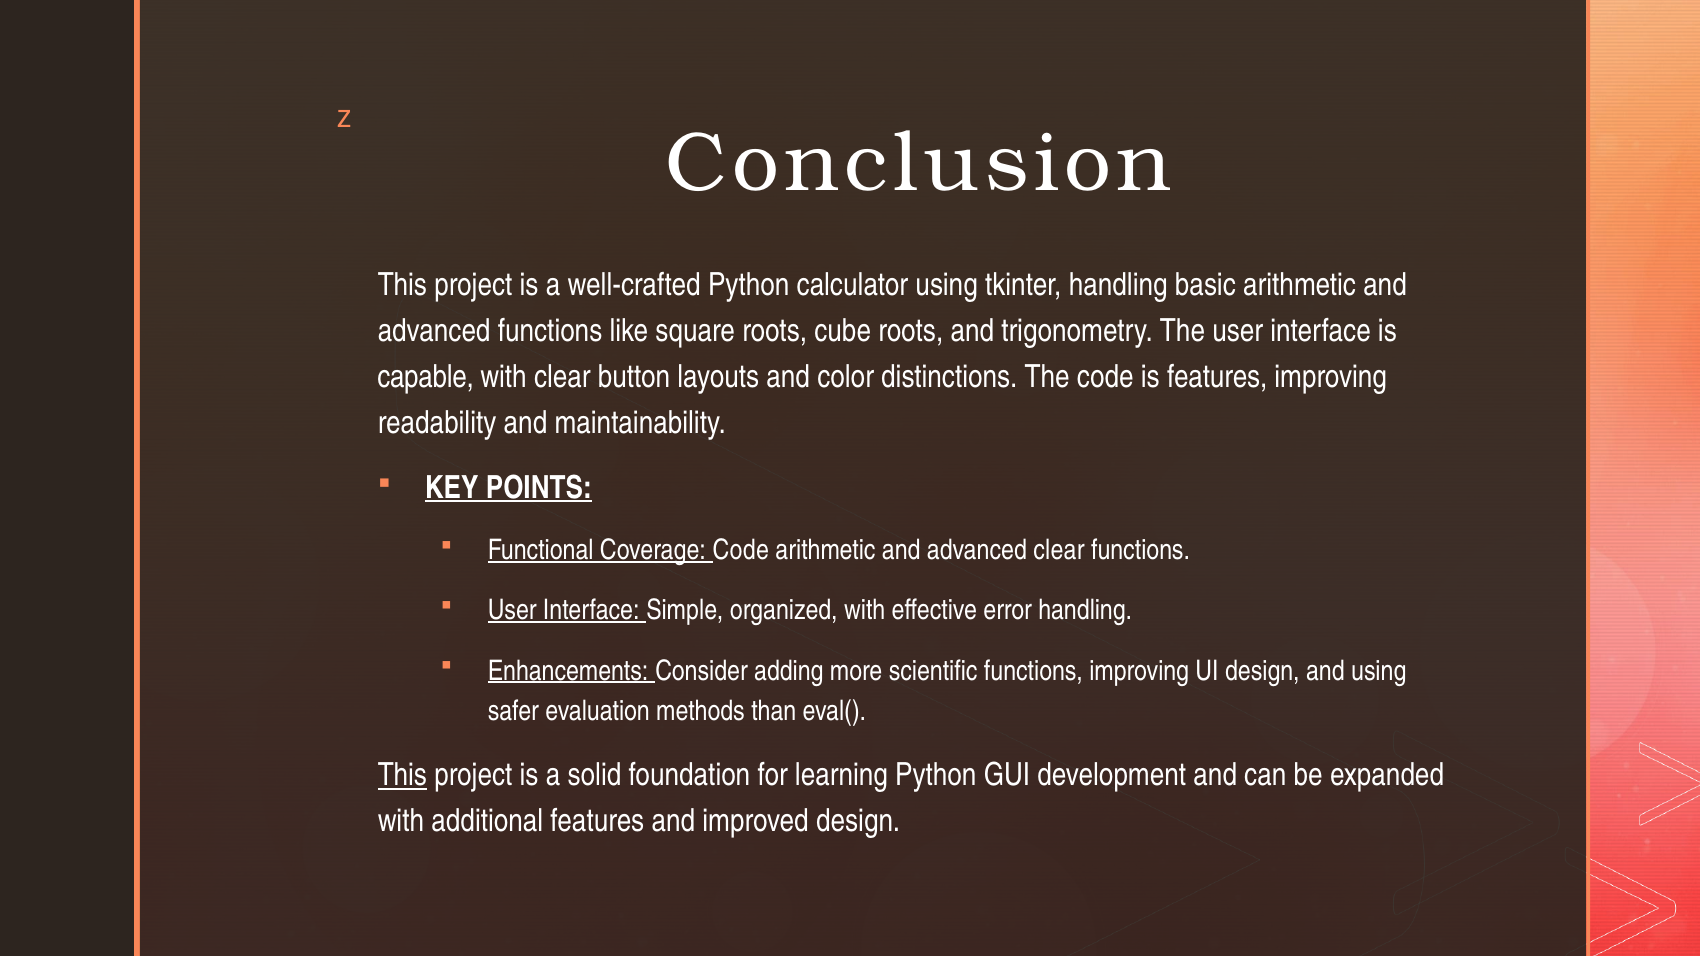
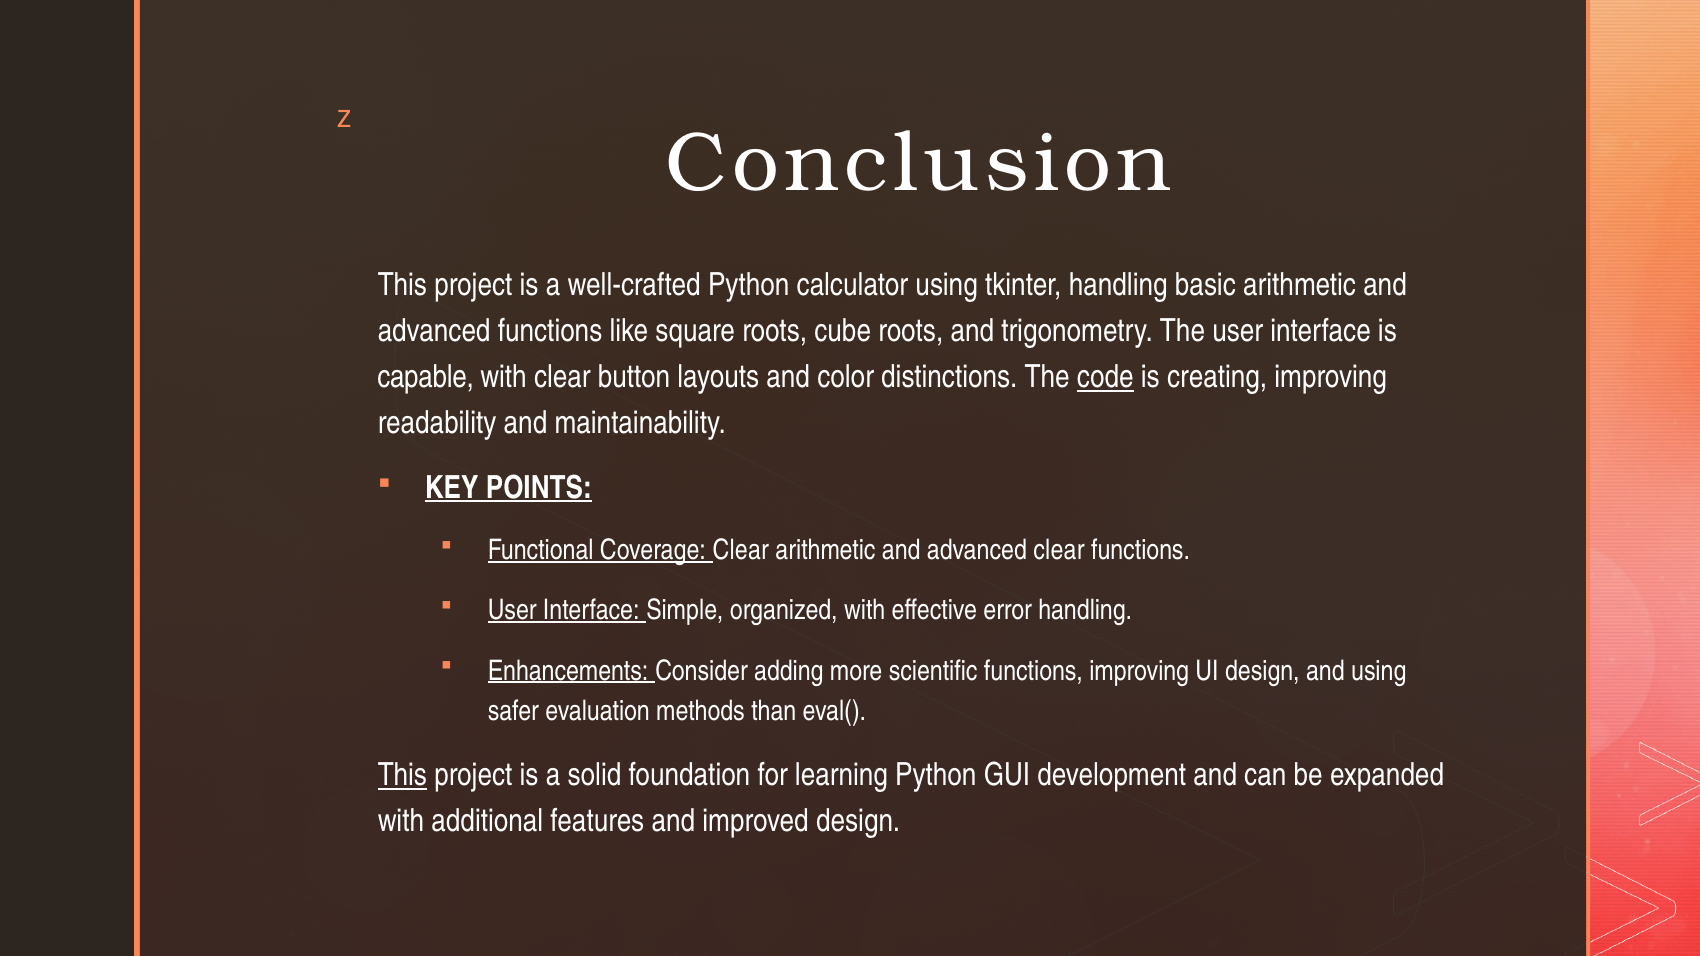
code at (1105, 377) underline: none -> present
is features: features -> creating
Coverage Code: Code -> Clear
